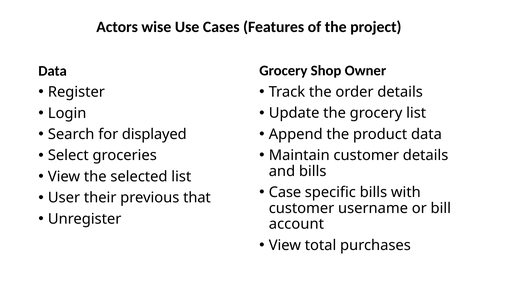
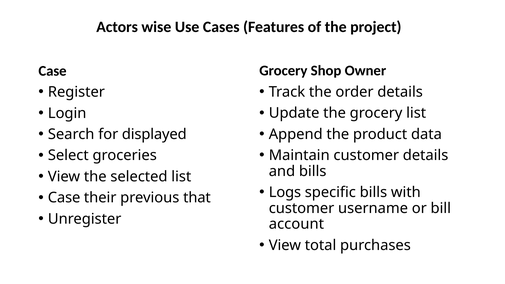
Data at (53, 71): Data -> Case
Case: Case -> Logs
User at (64, 198): User -> Case
